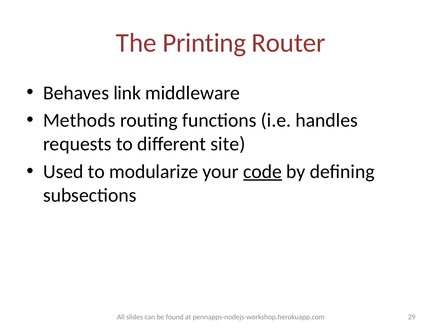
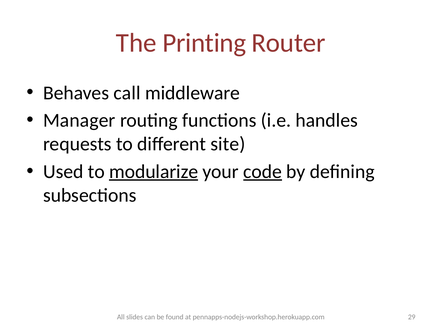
link: link -> call
Methods: Methods -> Manager
modularize underline: none -> present
